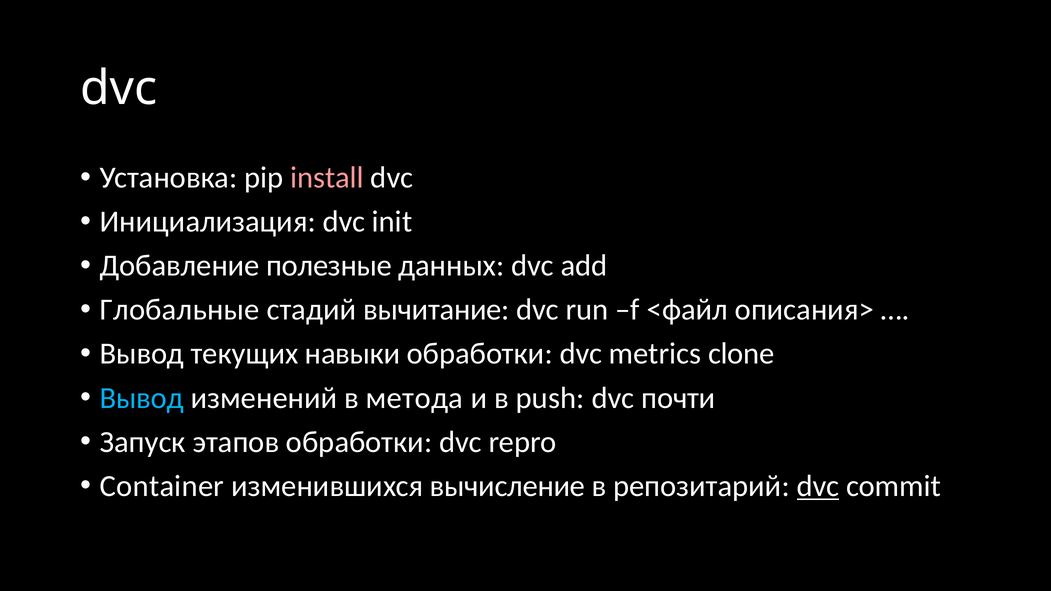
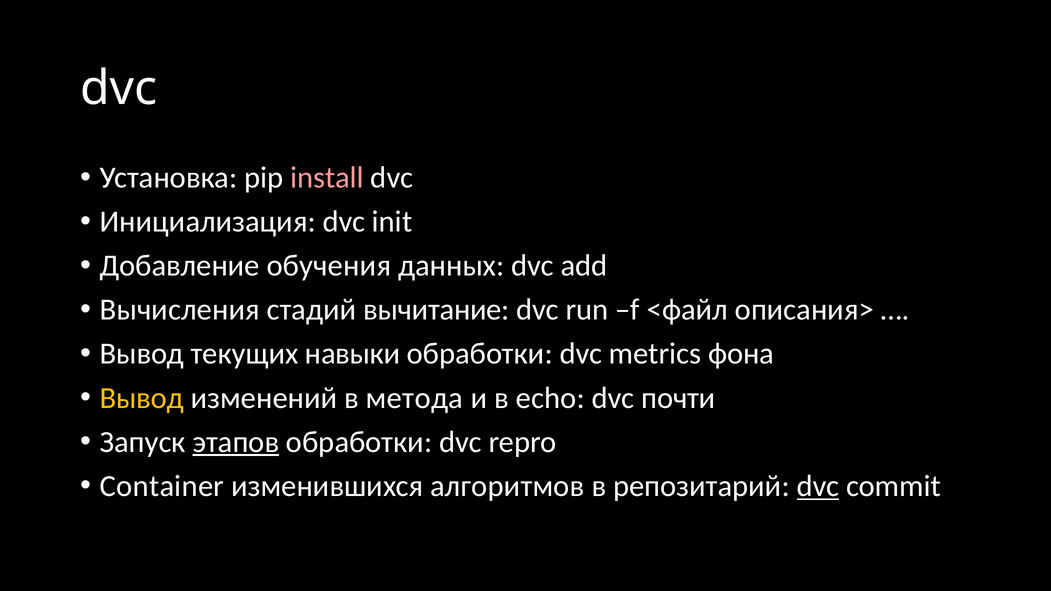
полезные: полезные -> обучения
Глобальные: Глобальные -> Вычисления
clone: clone -> фона
Вывод at (142, 398) colour: light blue -> yellow
push: push -> echo
этапов underline: none -> present
вычисление: вычисление -> алгоритмов
